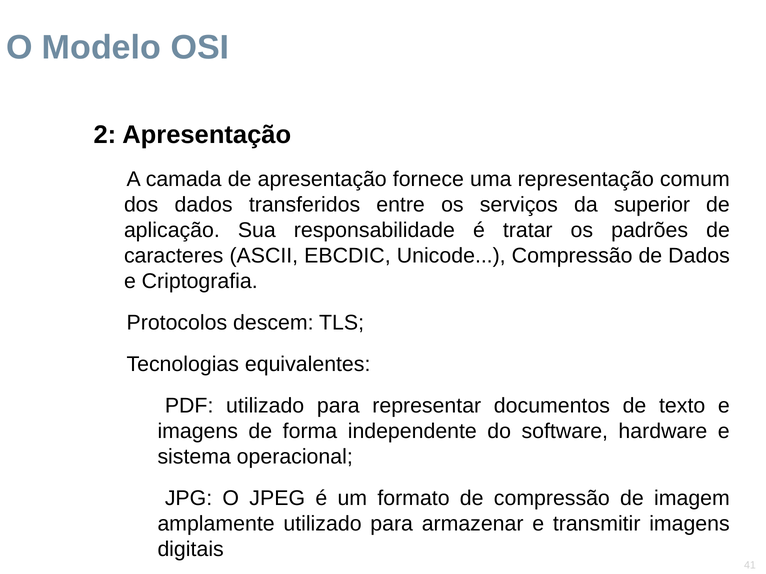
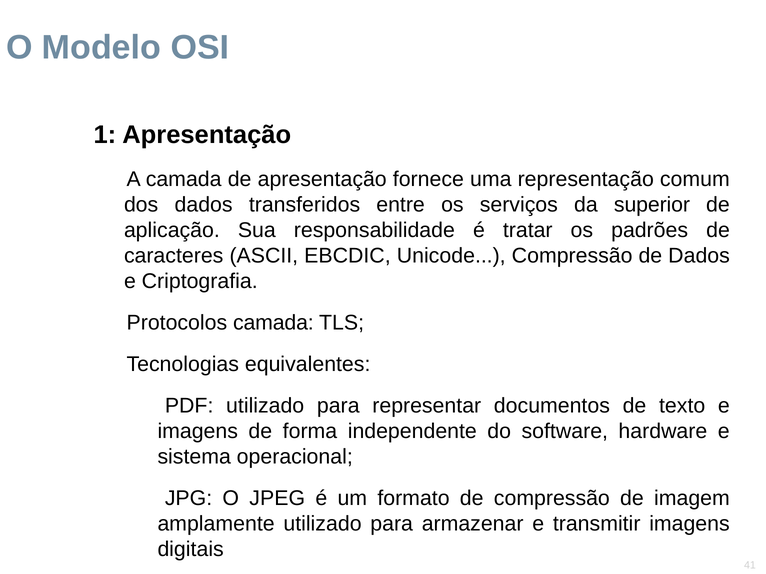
2: 2 -> 1
descem at (273, 323): descem -> camada
